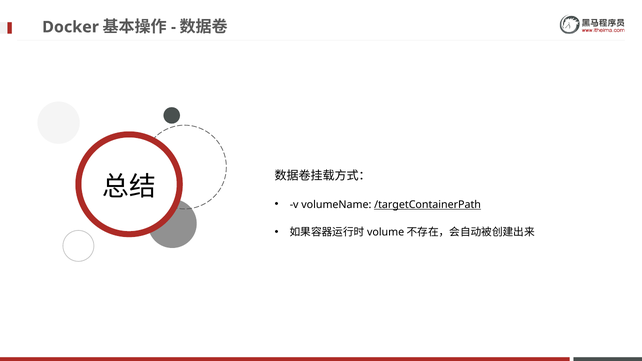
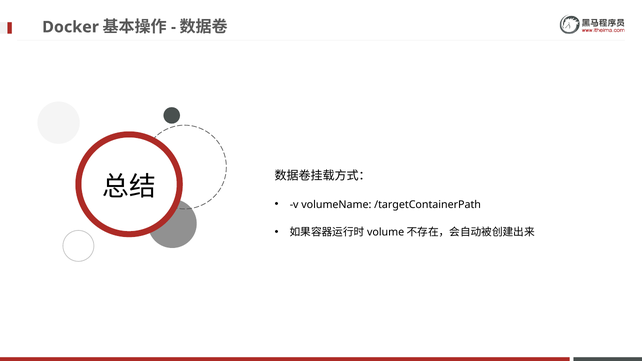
/targetContainerPath underline: present -> none
